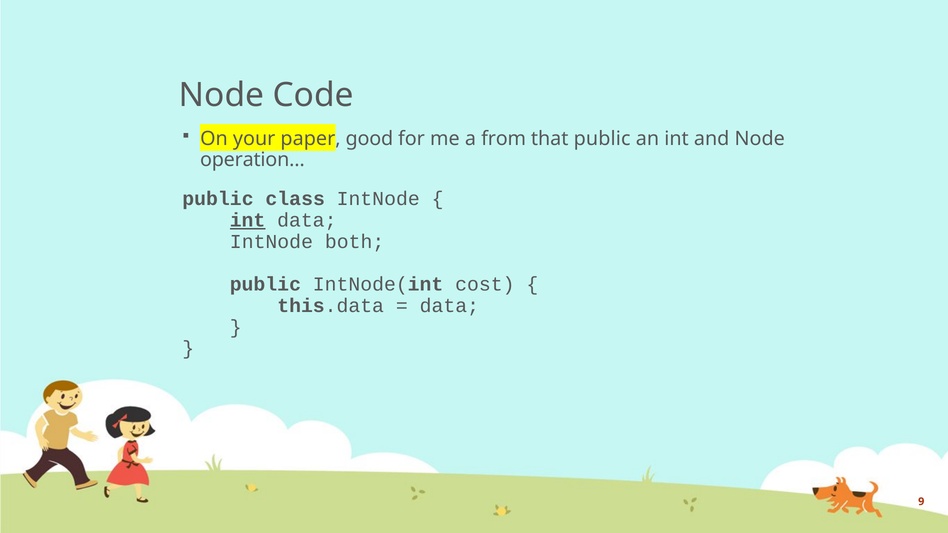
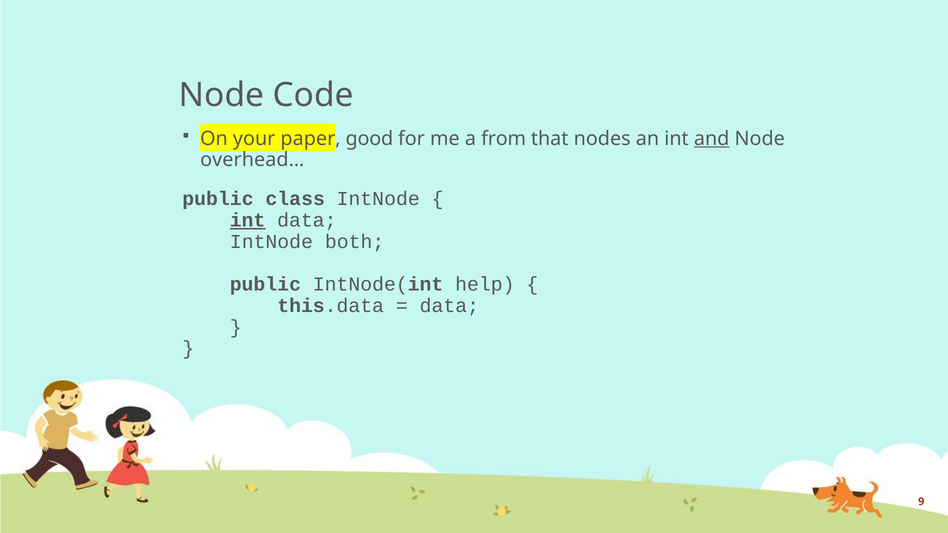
that public: public -> nodes
and underline: none -> present
operation…: operation… -> overhead…
cost: cost -> help
